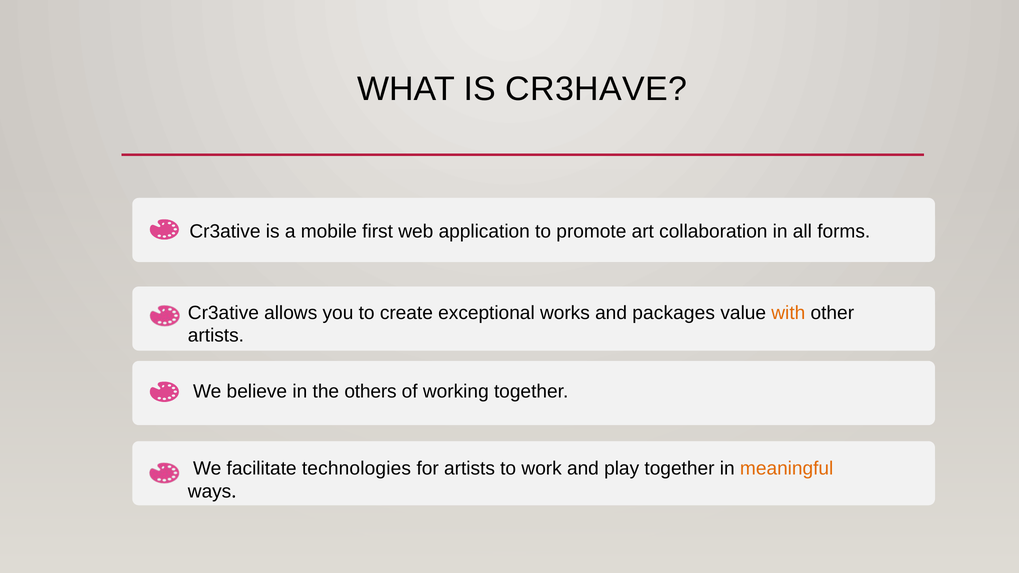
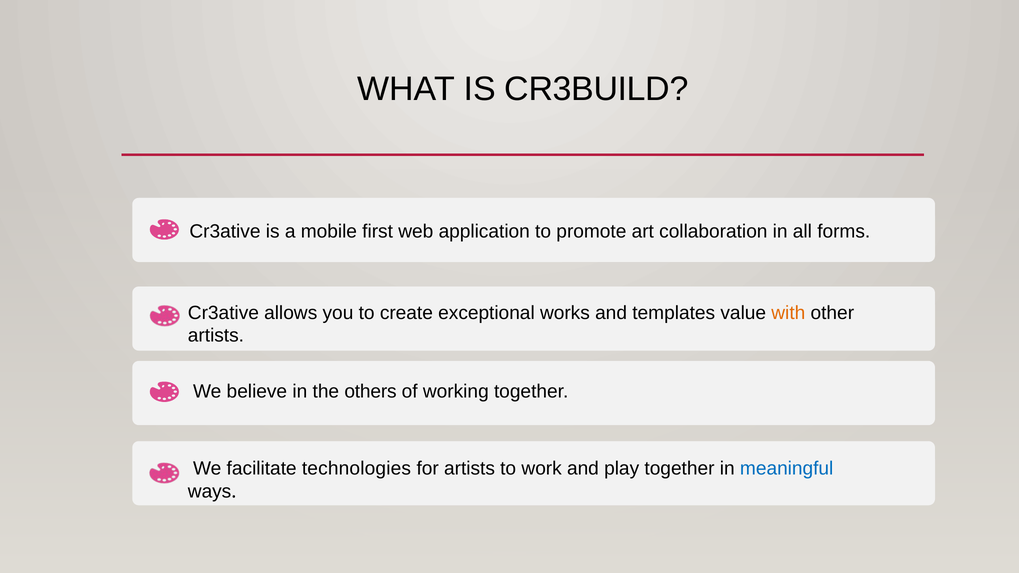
CR3HAVE: CR3HAVE -> CR3BUILD
packages: packages -> templates
meaningful colour: orange -> blue
